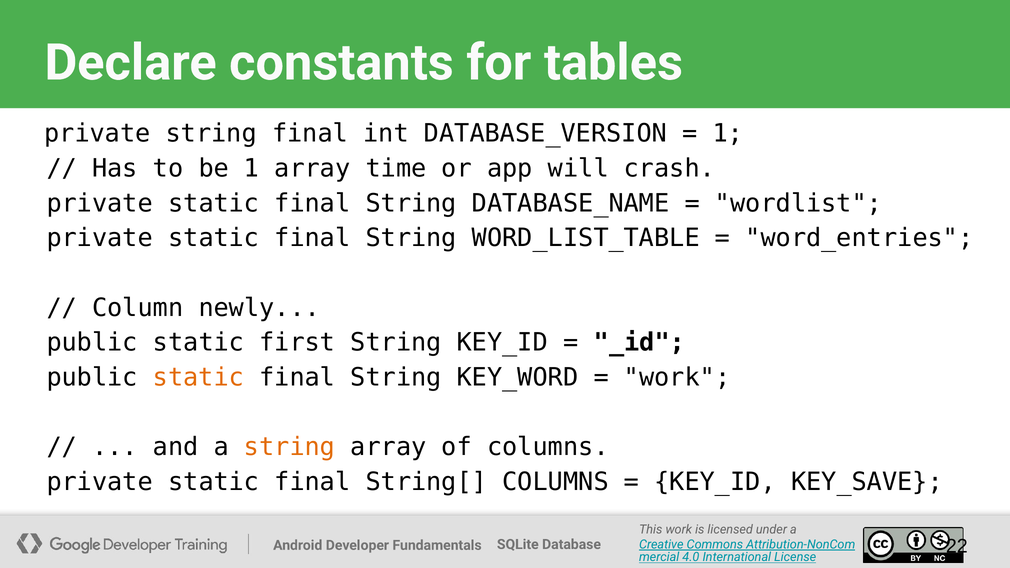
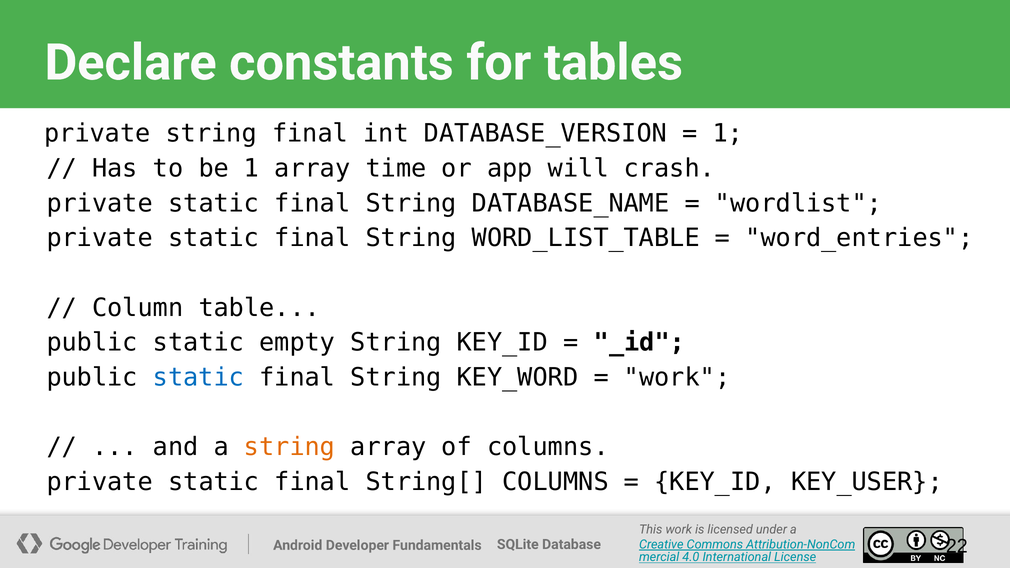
newly: newly -> table
first: first -> empty
static at (198, 377) colour: orange -> blue
KEY_SAVE: KEY_SAVE -> KEY_USER
